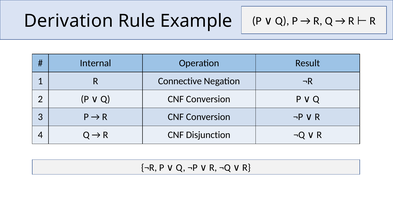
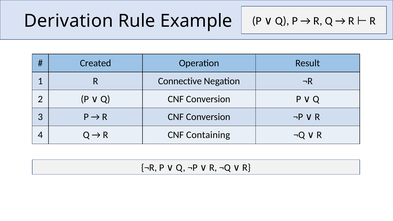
Internal: Internal -> Created
Disjunction: Disjunction -> Containing
